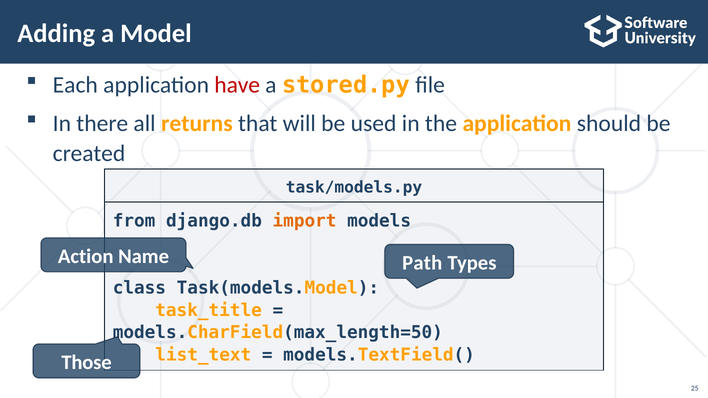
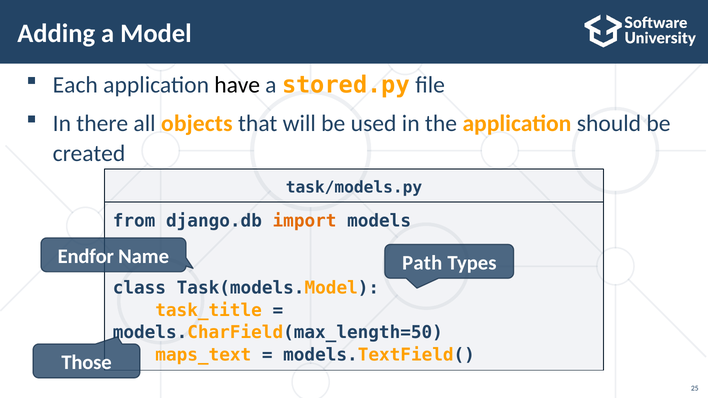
have colour: red -> black
returns: returns -> objects
Action: Action -> Endfor
list_text: list_text -> maps_text
